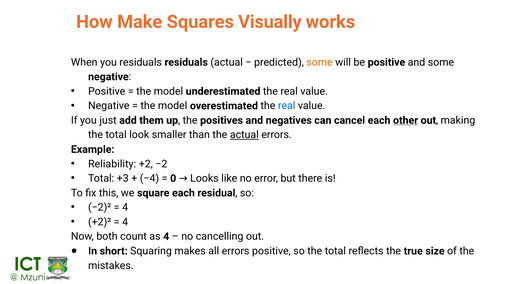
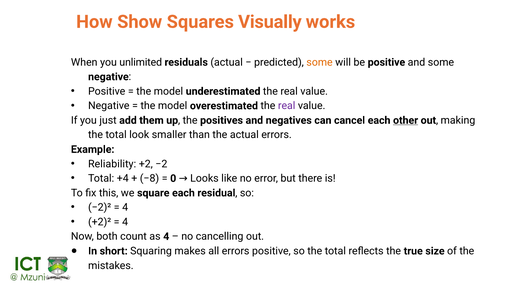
Make: Make -> Show
you residuals: residuals -> unlimited
real at (287, 106) colour: blue -> purple
actual at (244, 135) underline: present -> none
+3: +3 -> +4
−4: −4 -> −8
